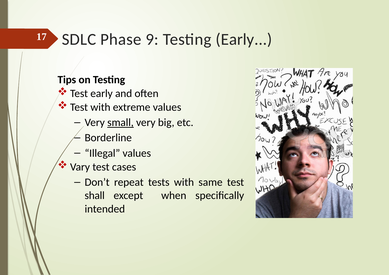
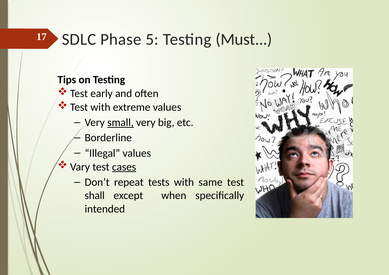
9: 9 -> 5
Testing Early: Early -> Must
cases underline: none -> present
